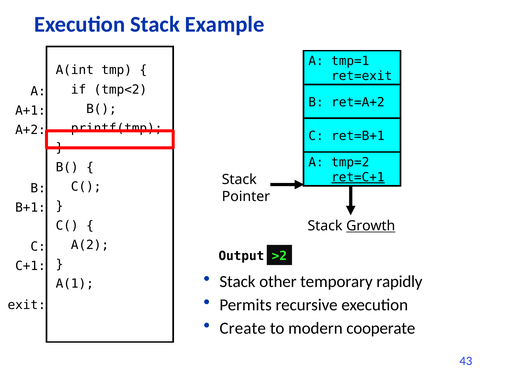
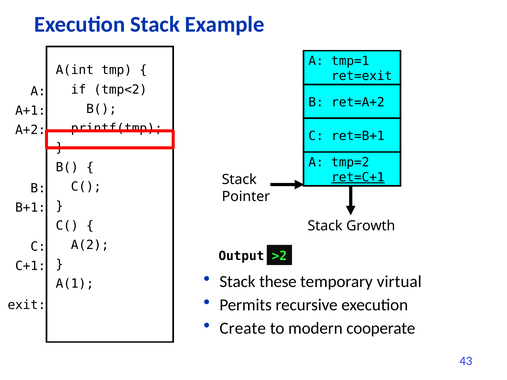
Growth underline: present -> none
other: other -> these
rapidly: rapidly -> virtual
